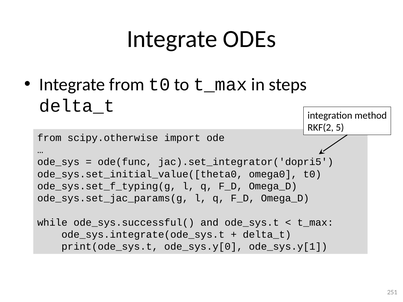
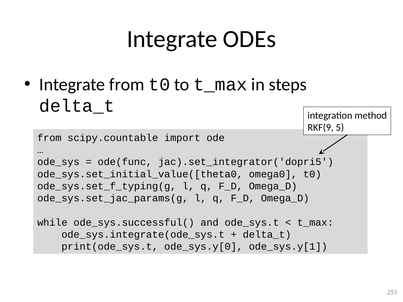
RKF(2: RKF(2 -> RKF(9
scipy.otherwise: scipy.otherwise -> scipy.countable
